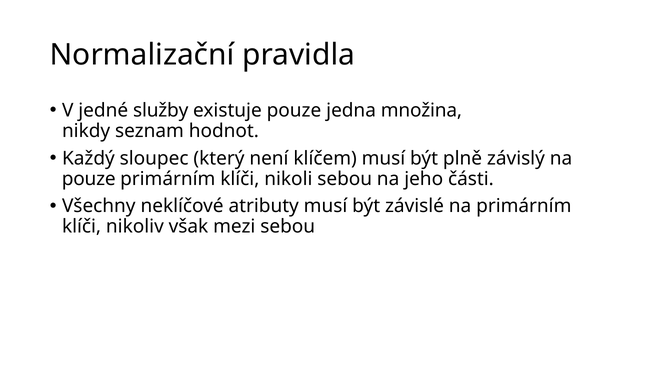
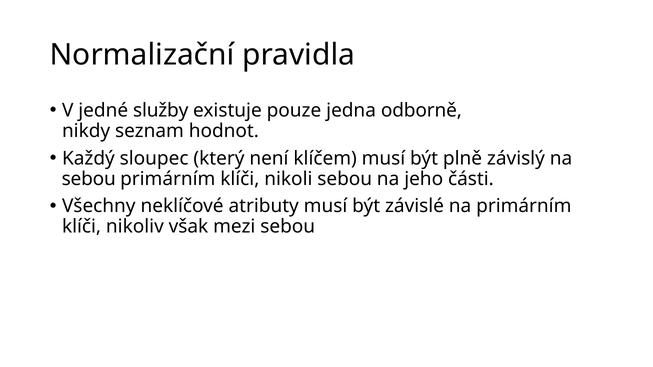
množina: množina -> odborně
pouze at (89, 179): pouze -> sebou
